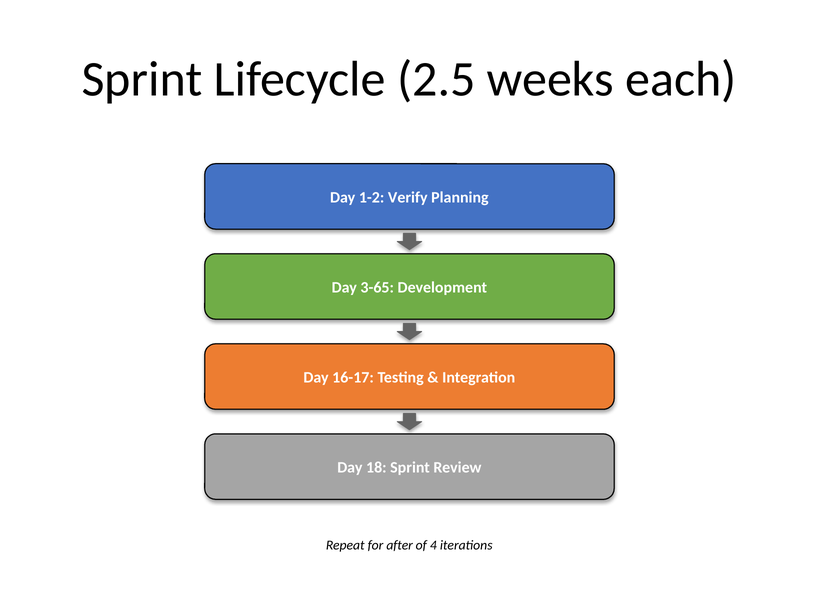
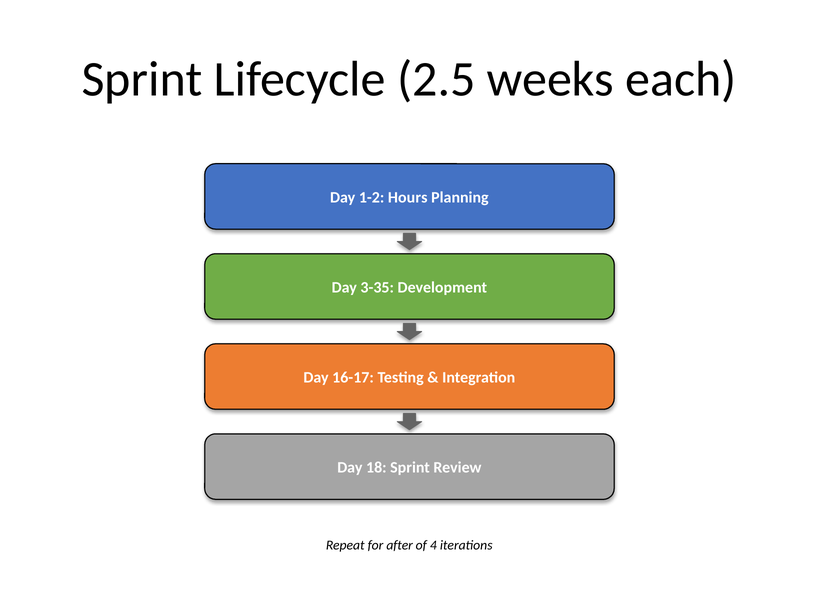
Verify: Verify -> Hours
3-65: 3-65 -> 3-35
